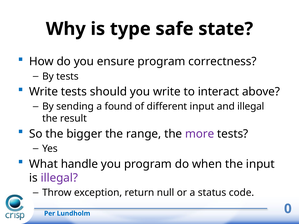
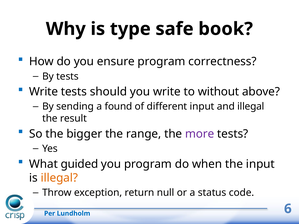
state: state -> book
interact: interact -> without
handle: handle -> guided
illegal at (59, 178) colour: purple -> orange
0: 0 -> 6
